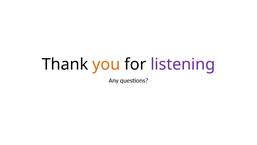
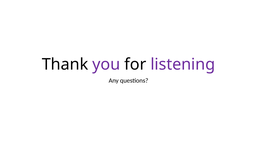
you colour: orange -> purple
